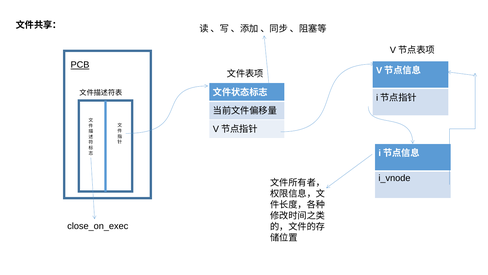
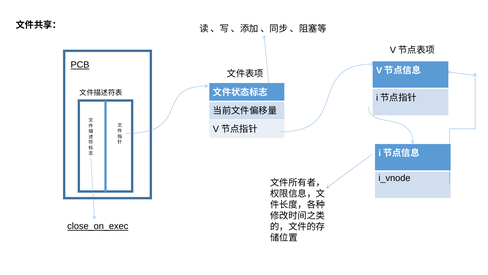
close_on_exec underline: none -> present
